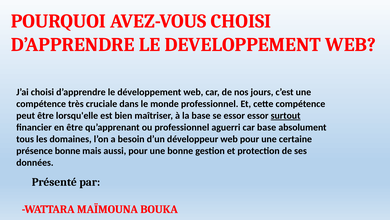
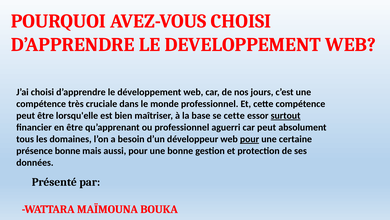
se essor: essor -> cette
car base: base -> peut
pour at (250, 139) underline: none -> present
